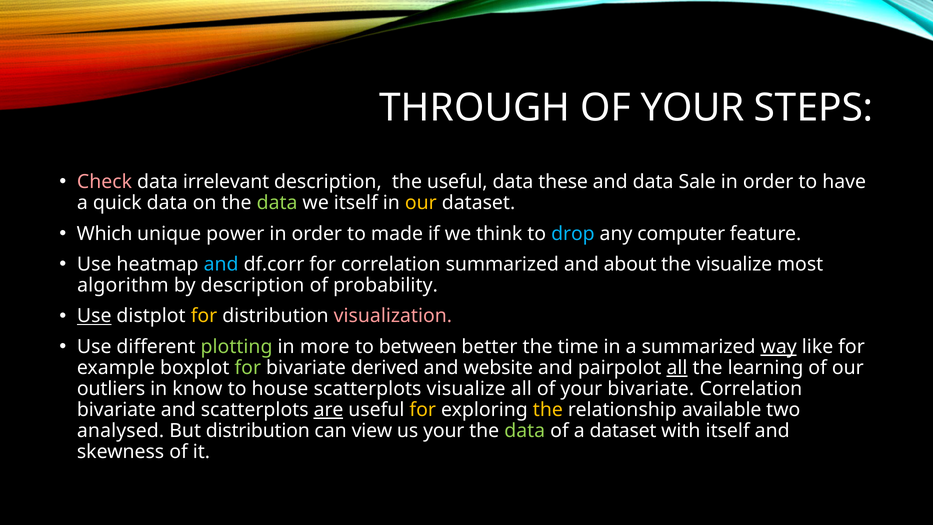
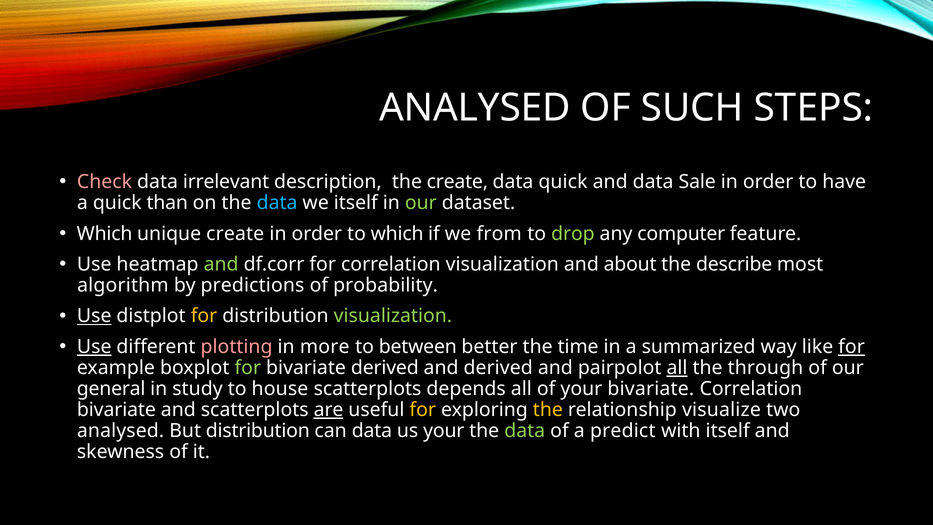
THROUGH at (475, 108): THROUGH -> ANALYSED
YOUR at (692, 108): YOUR -> SUCH
the useful: useful -> create
data these: these -> quick
quick data: data -> than
data at (277, 203) colour: light green -> light blue
our at (421, 203) colour: yellow -> light green
unique power: power -> create
to made: made -> which
think: think -> from
drop colour: light blue -> light green
and at (221, 264) colour: light blue -> light green
correlation summarized: summarized -> visualization
the visualize: visualize -> describe
by description: description -> predictions
visualization at (393, 316) colour: pink -> light green
Use at (94, 347) underline: none -> present
plotting colour: light green -> pink
way underline: present -> none
for at (852, 347) underline: none -> present
and website: website -> derived
learning: learning -> through
outliers: outliers -> general
know: know -> study
scatterplots visualize: visualize -> depends
available: available -> visualize
can view: view -> data
a dataset: dataset -> predict
